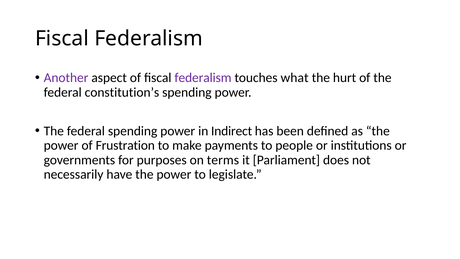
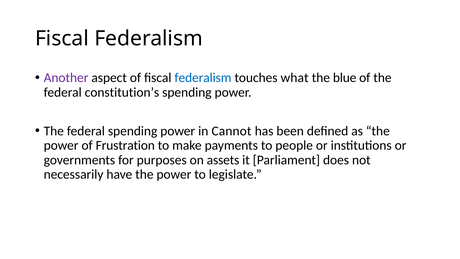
federalism at (203, 78) colour: purple -> blue
hurt: hurt -> blue
Indirect: Indirect -> Cannot
terms: terms -> assets
